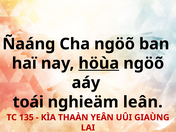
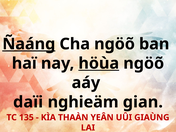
Ñaáng underline: none -> present
toái: toái -> daïi
leân: leân -> gian
